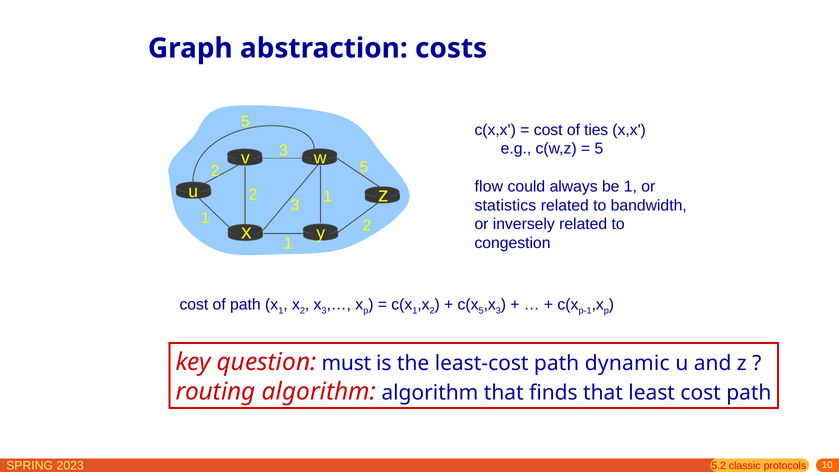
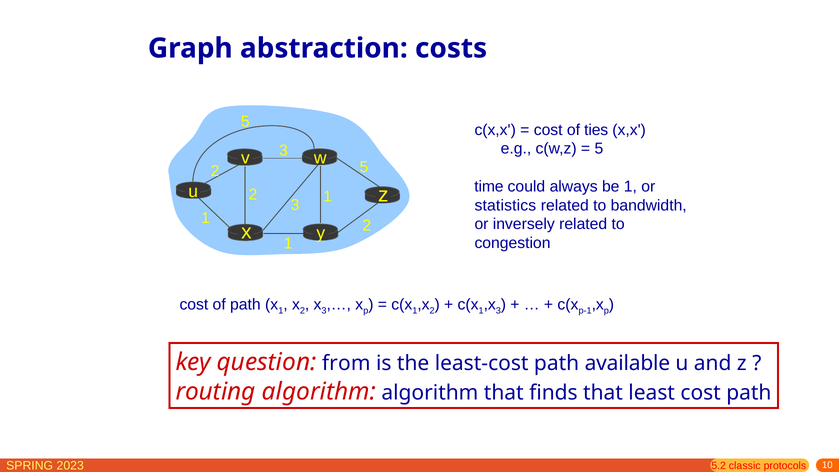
flow: flow -> time
5 at (481, 311): 5 -> 1
must: must -> from
dynamic: dynamic -> available
